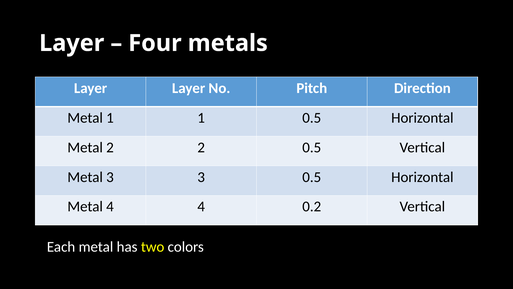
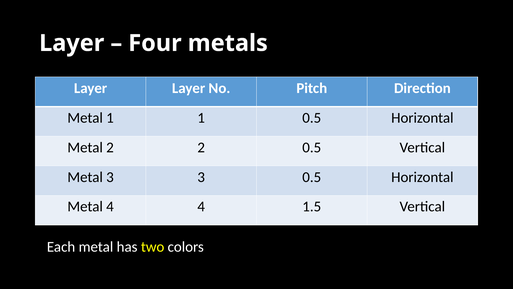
0.2: 0.2 -> 1.5
